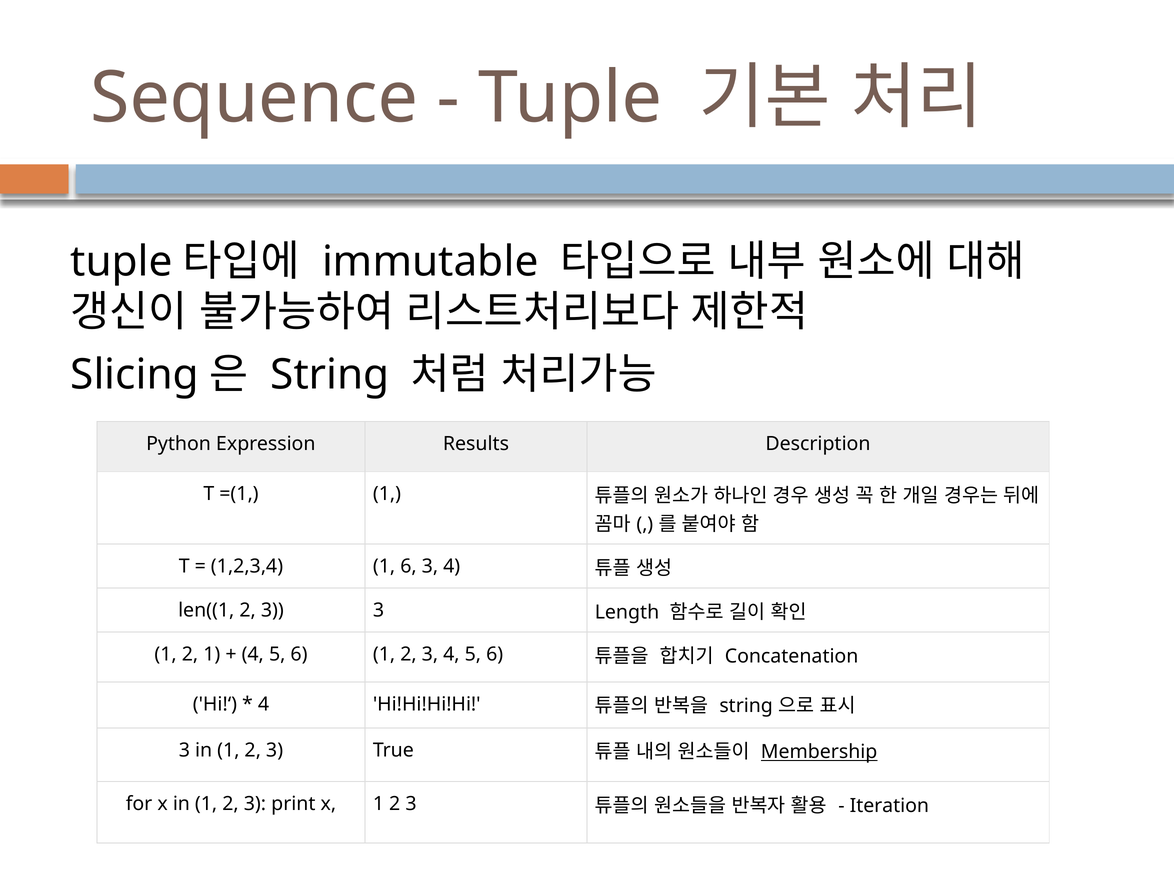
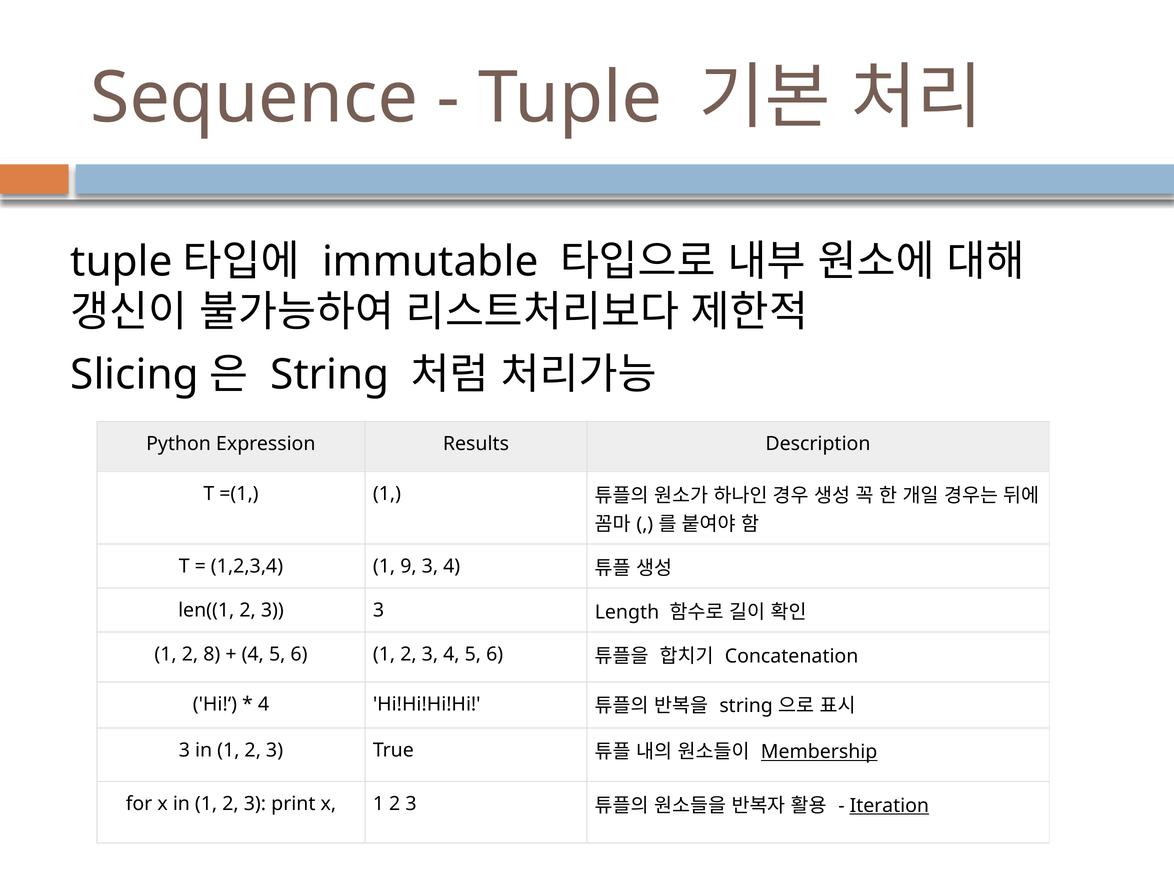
1 6: 6 -> 9
2 1: 1 -> 8
Iteration underline: none -> present
